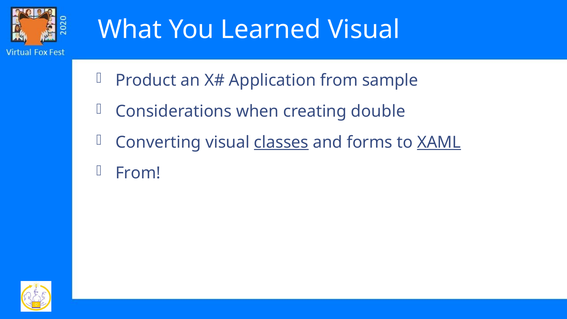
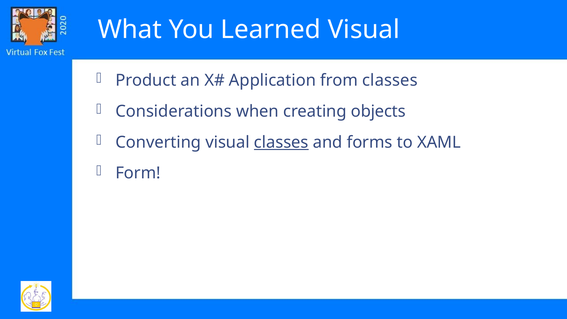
from sample: sample -> classes
double: double -> objects
XAML underline: present -> none
From at (138, 173): From -> Form
